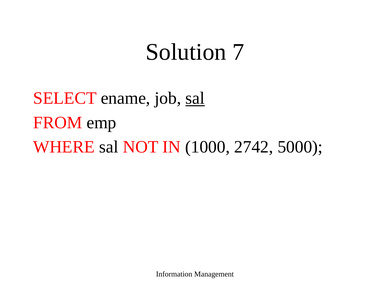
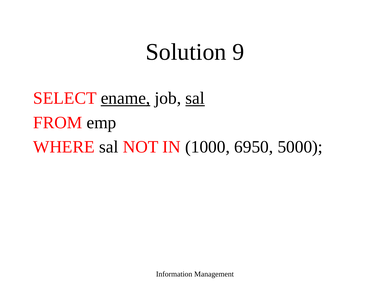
7: 7 -> 9
ename underline: none -> present
2742: 2742 -> 6950
